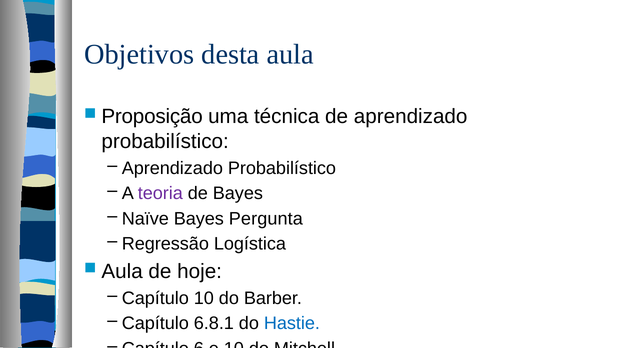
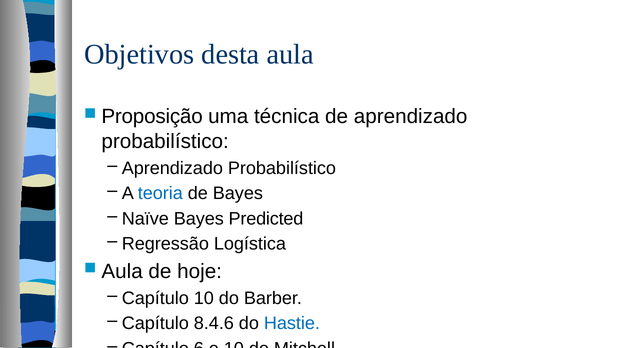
teoria colour: purple -> blue
Pergunta: Pergunta -> Predicted
6.8.1: 6.8.1 -> 8.4.6
